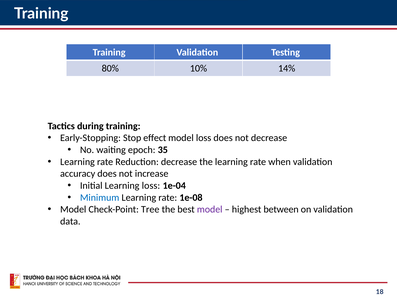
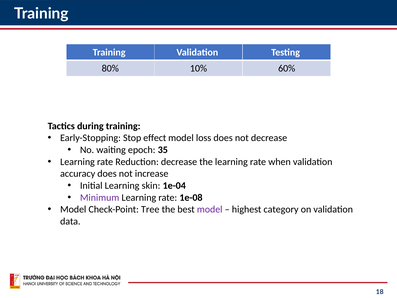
14%: 14% -> 60%
Learning loss: loss -> skin
Minimum colour: blue -> purple
between: between -> category
